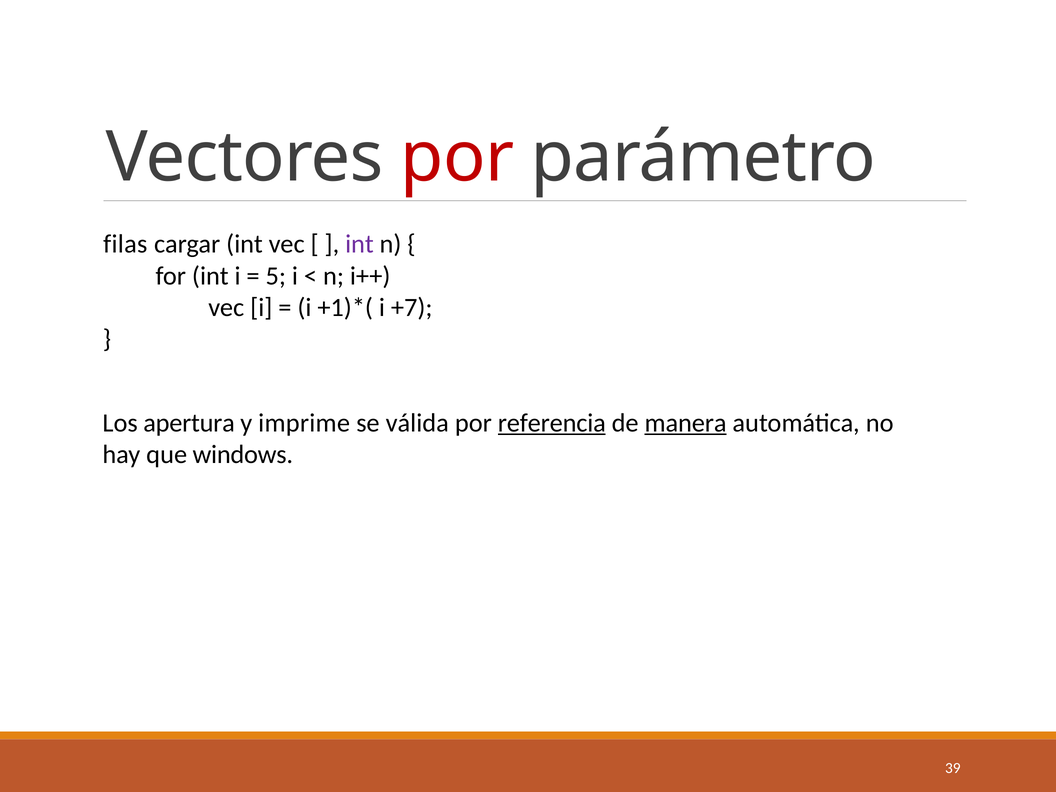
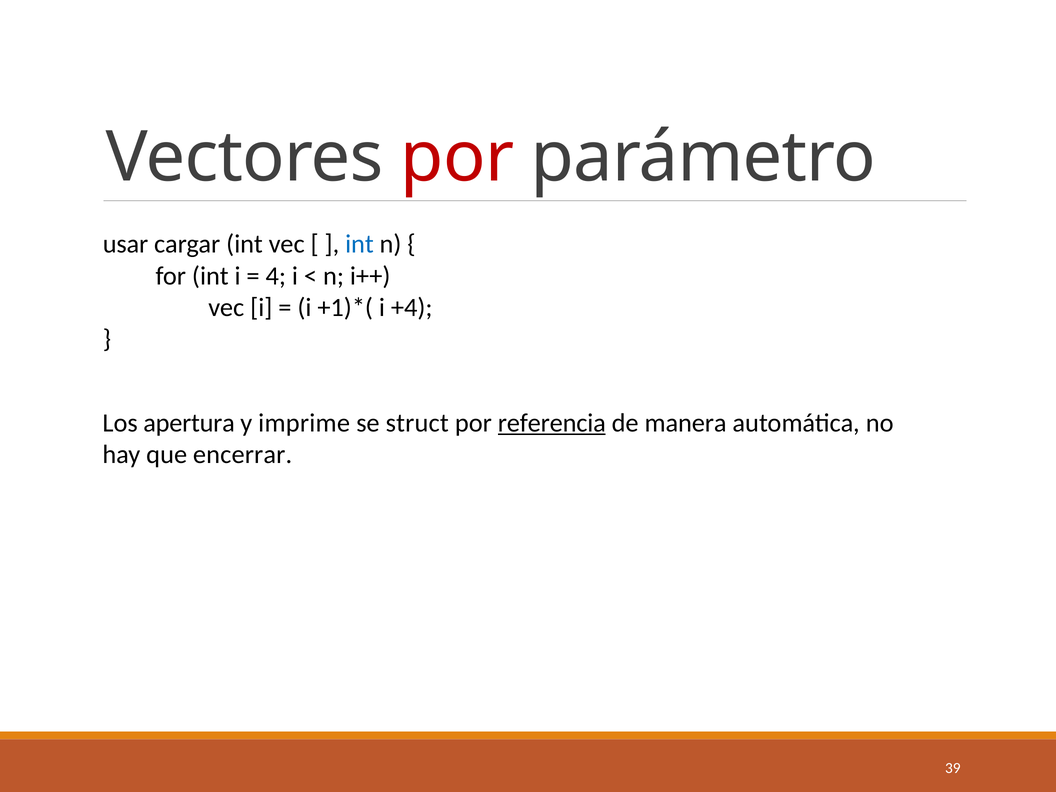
filas: filas -> usar
int at (359, 244) colour: purple -> blue
5: 5 -> 4
+7: +7 -> +4
válida: válida -> struct
manera underline: present -> none
windows: windows -> encerrar
